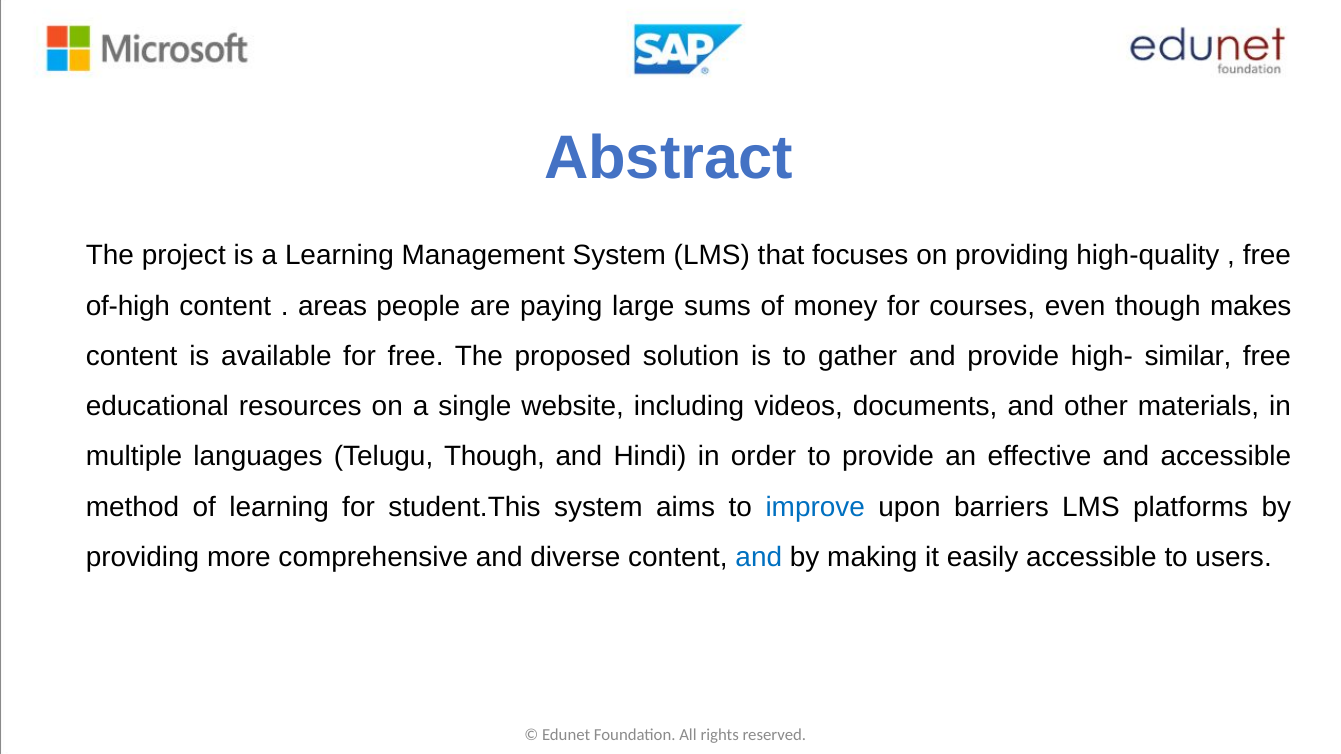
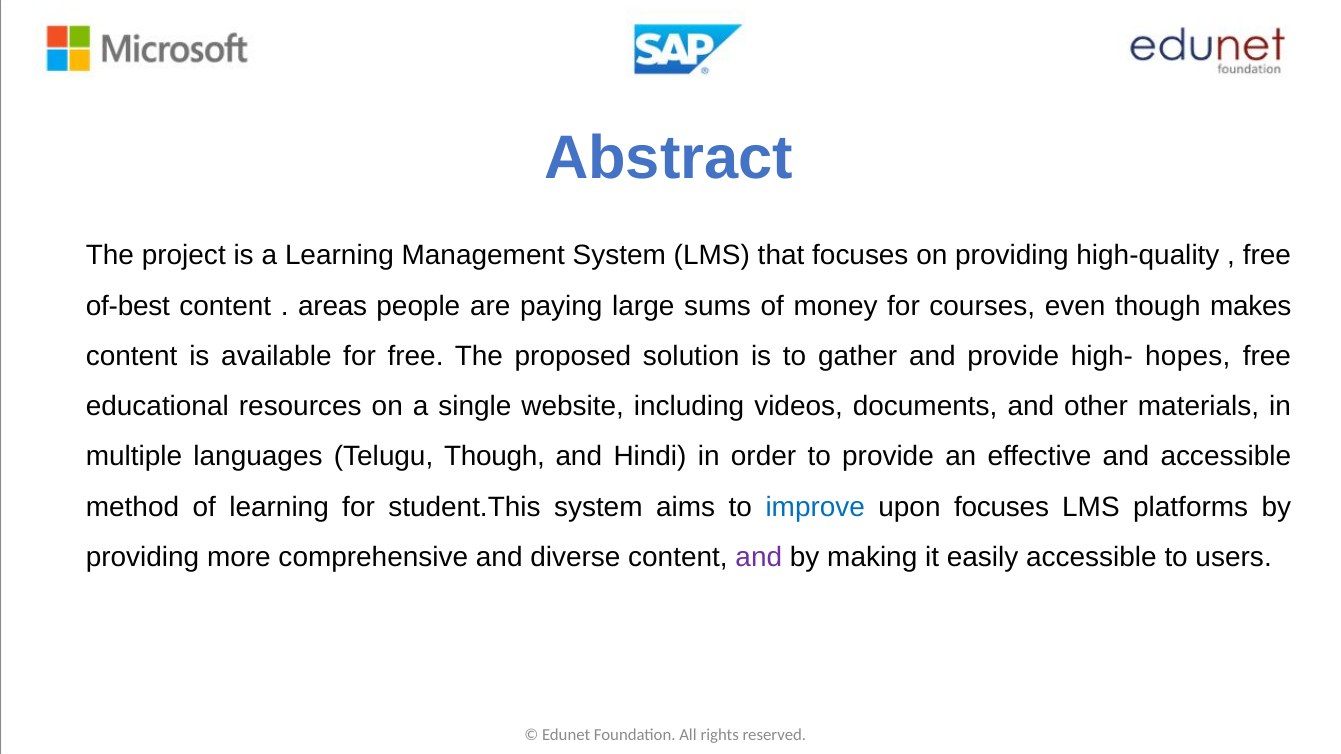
of-high: of-high -> of-best
similar: similar -> hopes
upon barriers: barriers -> focuses
and at (759, 557) colour: blue -> purple
